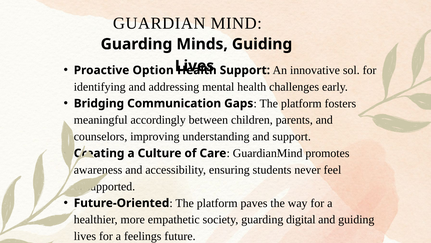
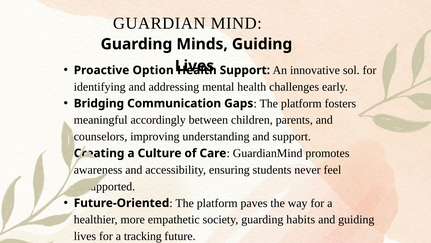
digital: digital -> habits
feelings: feelings -> tracking
